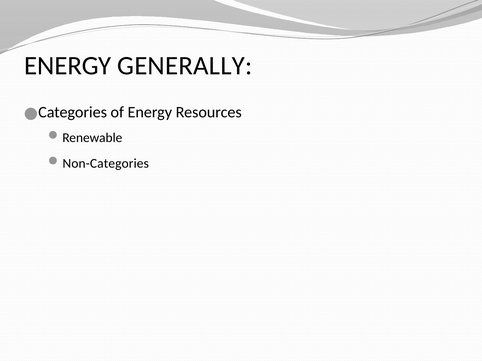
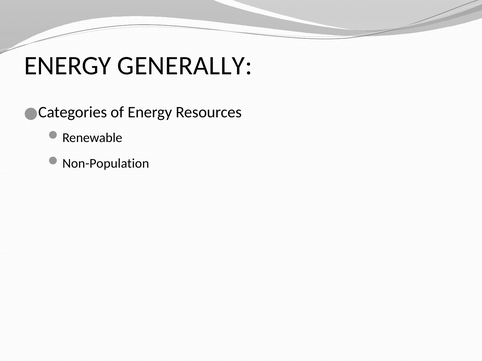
Non-Categories: Non-Categories -> Non-Population
